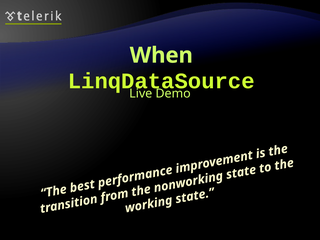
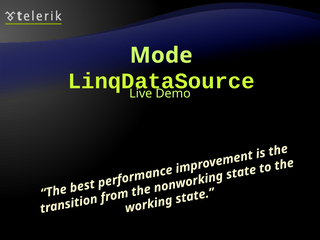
When: When -> Mode
